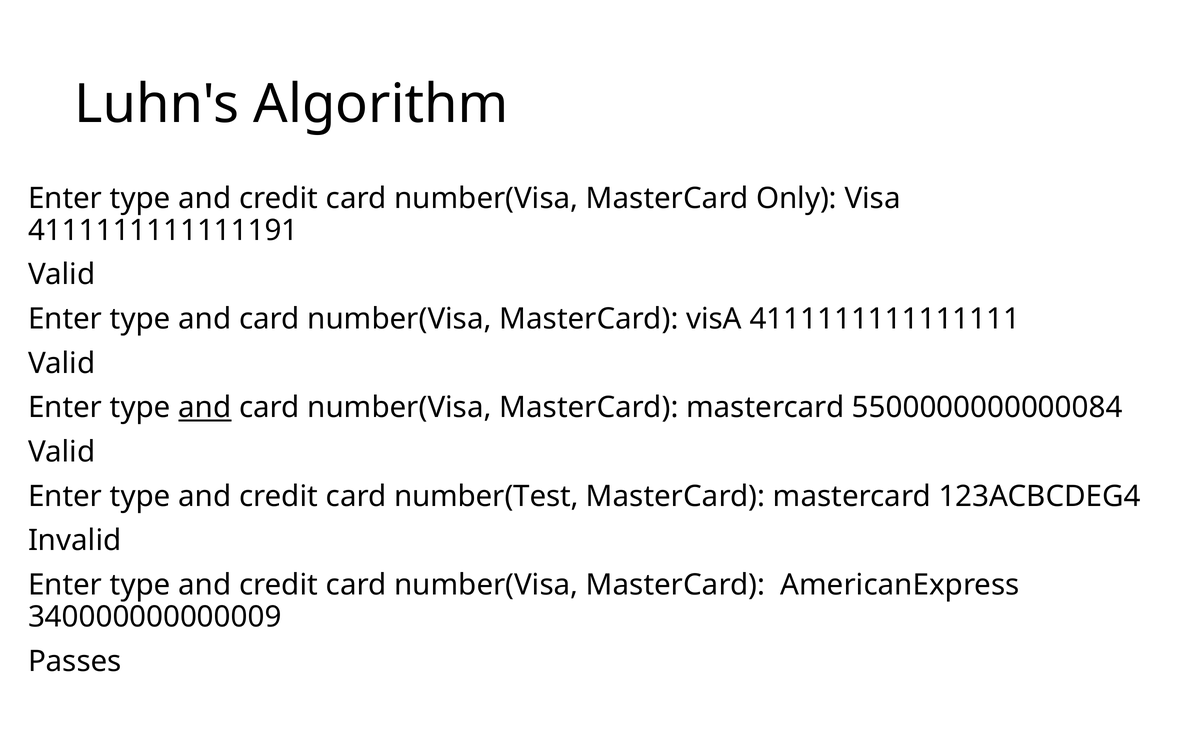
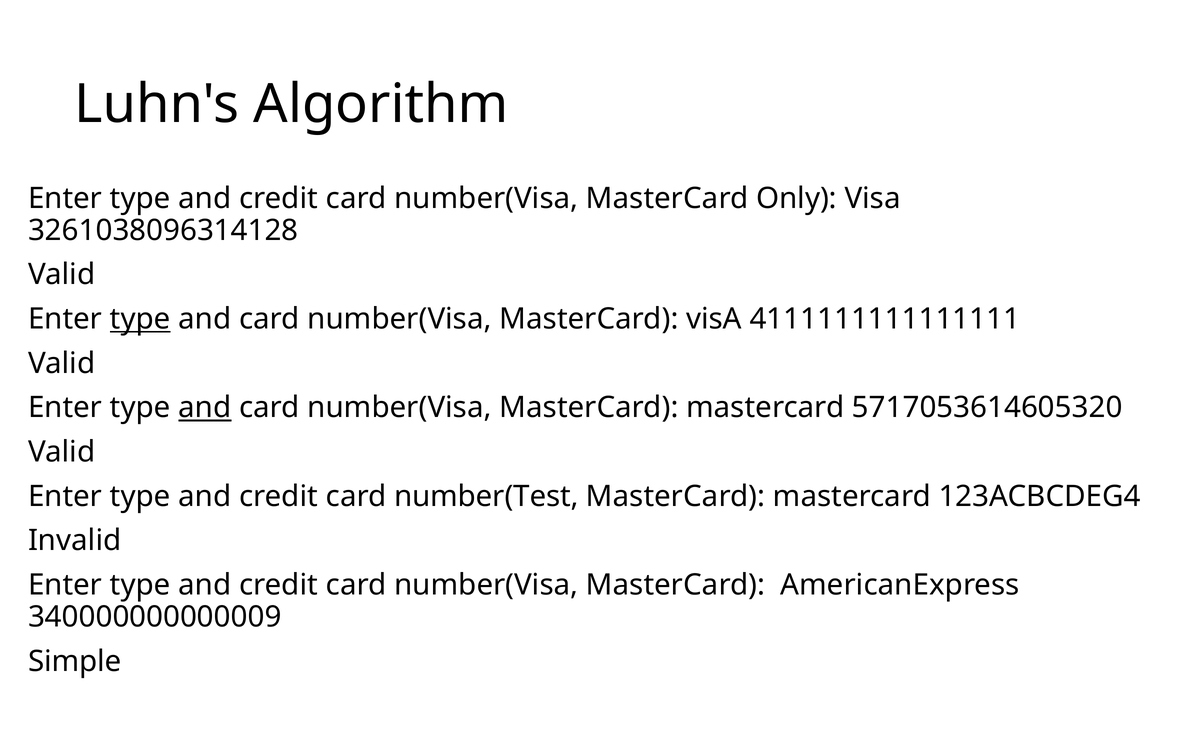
4111111111111191: 4111111111111191 -> 3261038096314128
type at (140, 319) underline: none -> present
5500000000000084: 5500000000000084 -> 5717053614605320
Passes: Passes -> Simple
